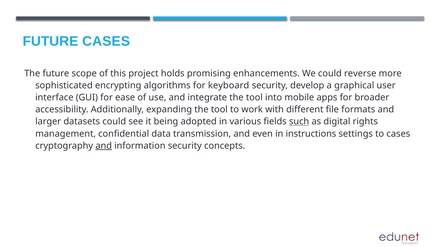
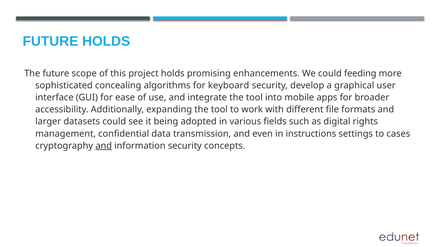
FUTURE CASES: CASES -> HOLDS
reverse: reverse -> feeding
encrypting: encrypting -> concealing
such underline: present -> none
